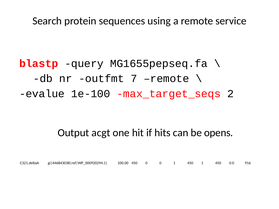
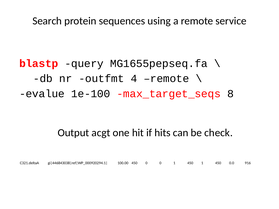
7: 7 -> 4
2: 2 -> 8
opens: opens -> check
